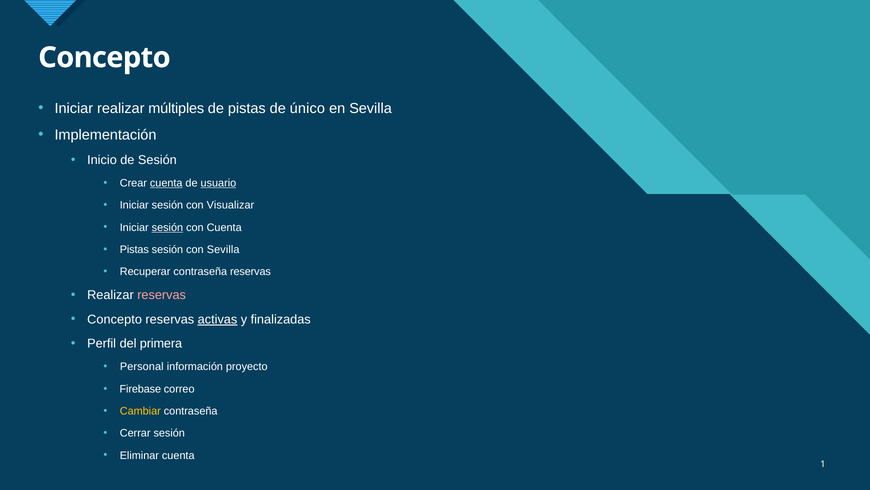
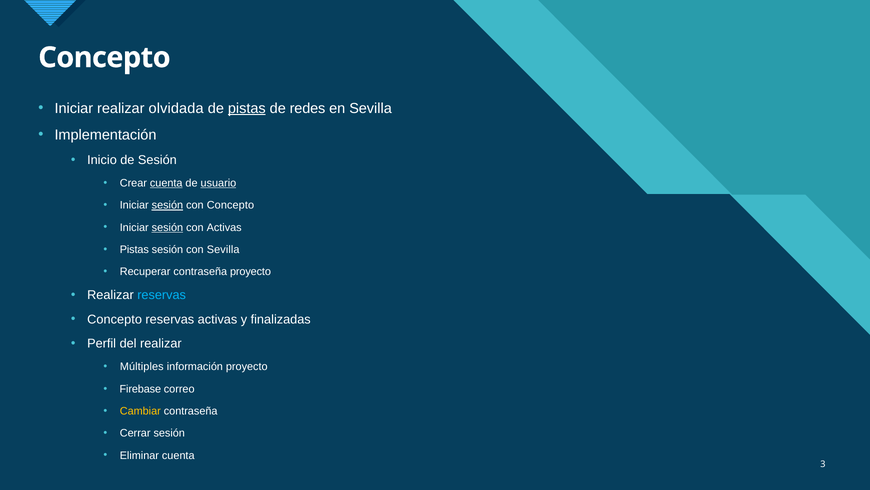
múltiples: múltiples -> olvidada
pistas at (247, 108) underline: none -> present
único: único -> redes
sesión at (167, 205) underline: none -> present
con Visualizar: Visualizar -> Concepto
con Cuenta: Cuenta -> Activas
contraseña reservas: reservas -> proyecto
reservas at (162, 295) colour: pink -> light blue
activas at (218, 319) underline: present -> none
del primera: primera -> realizar
Personal: Personal -> Múltiples
1: 1 -> 3
